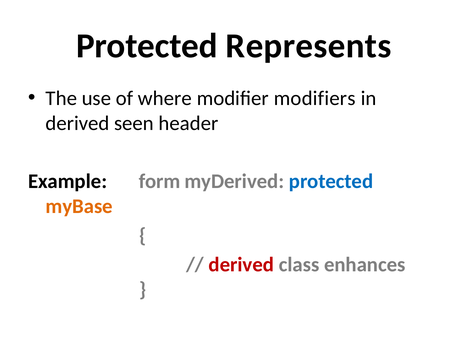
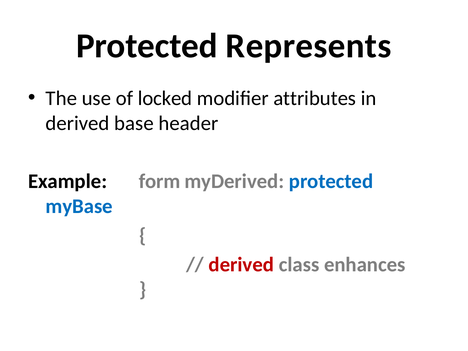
where: where -> locked
modifiers: modifiers -> attributes
seen: seen -> base
myBase colour: orange -> blue
